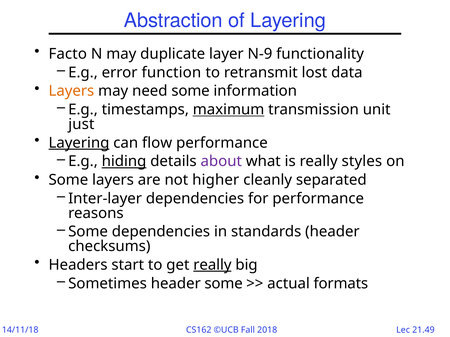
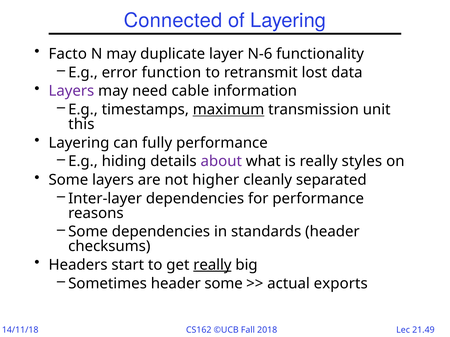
Abstraction: Abstraction -> Connected
N-9: N-9 -> N-6
Layers at (71, 91) colour: orange -> purple
need some: some -> cable
just: just -> this
Layering at (79, 143) underline: present -> none
flow: flow -> fully
hiding underline: present -> none
formats: formats -> exports
